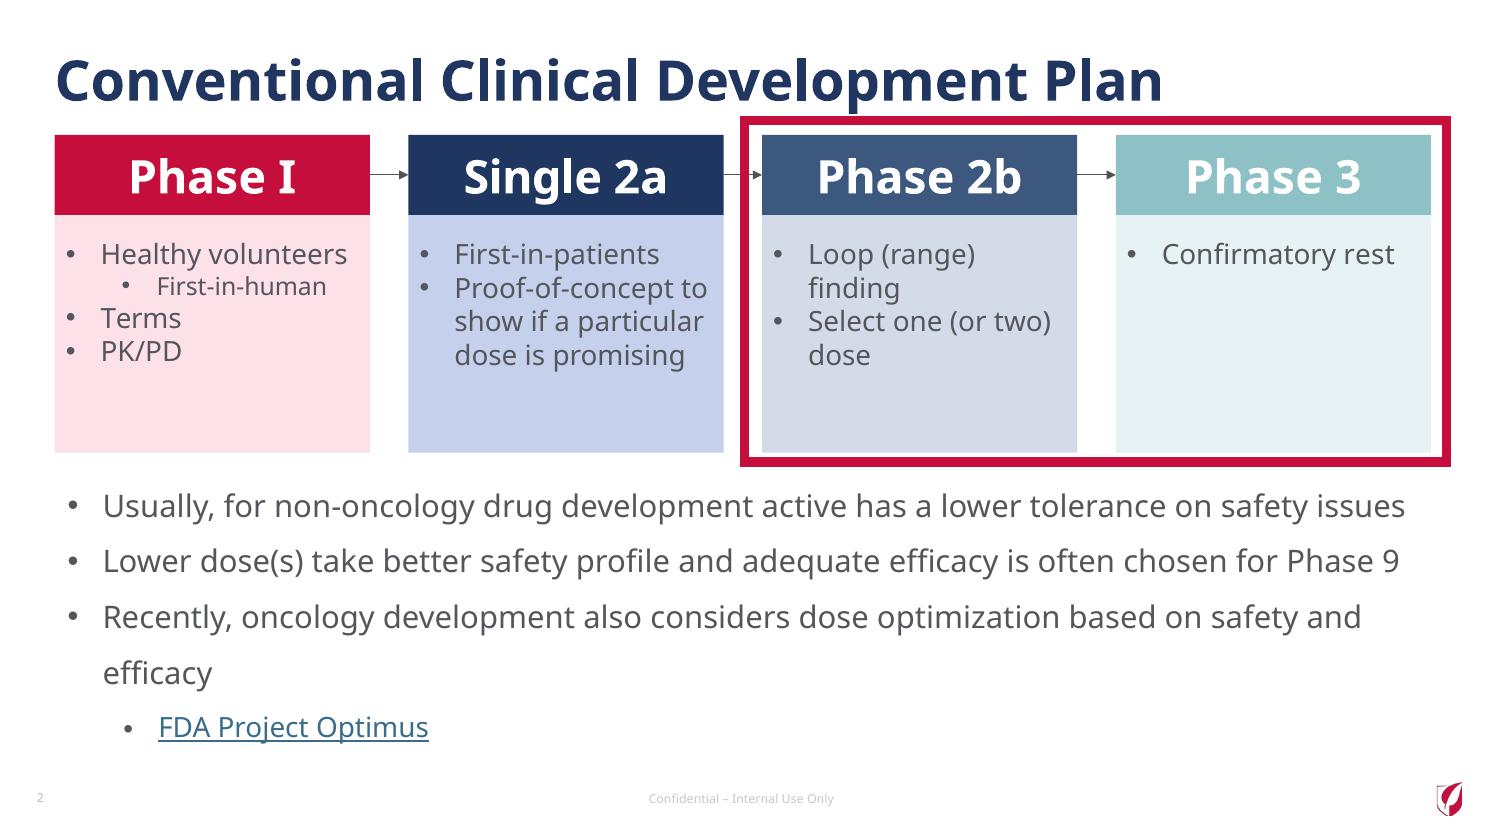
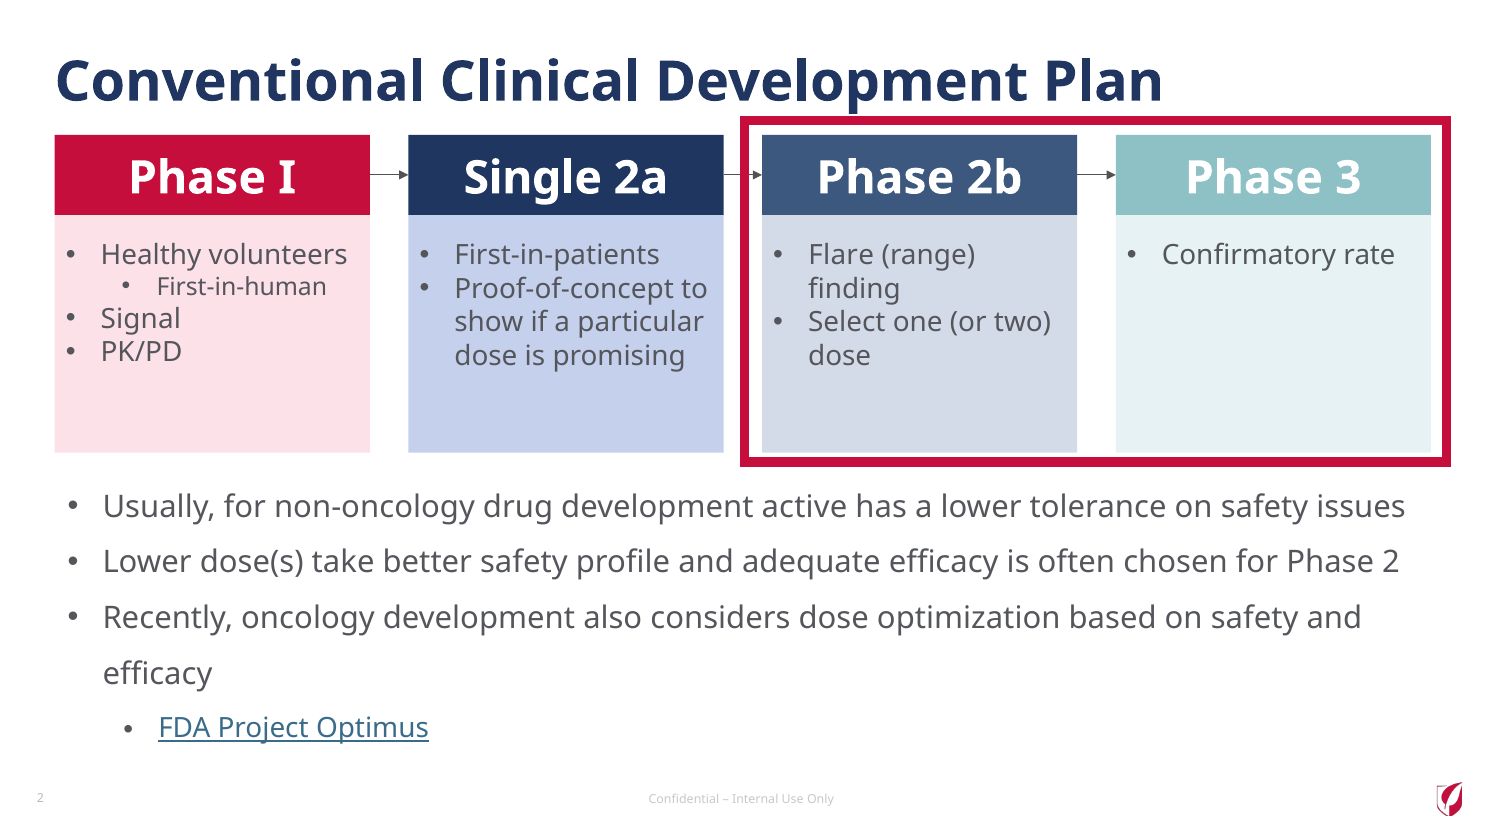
Loop: Loop -> Flare
rest: rest -> rate
Terms: Terms -> Signal
Phase 9: 9 -> 2
